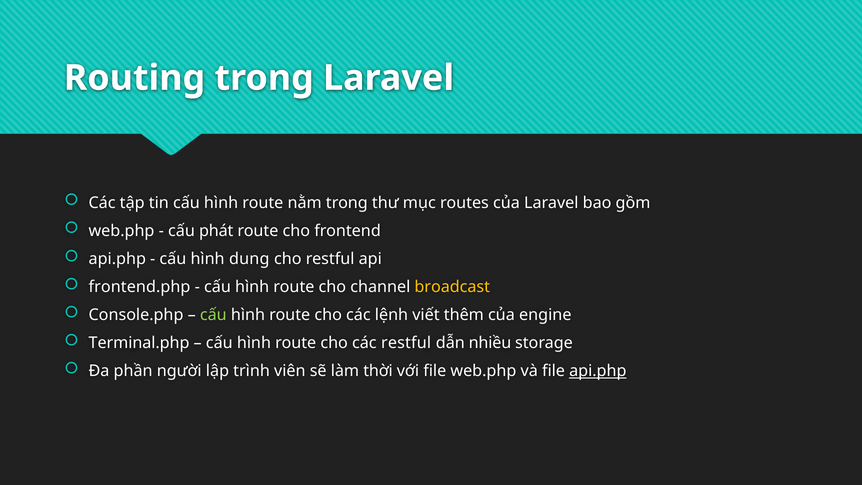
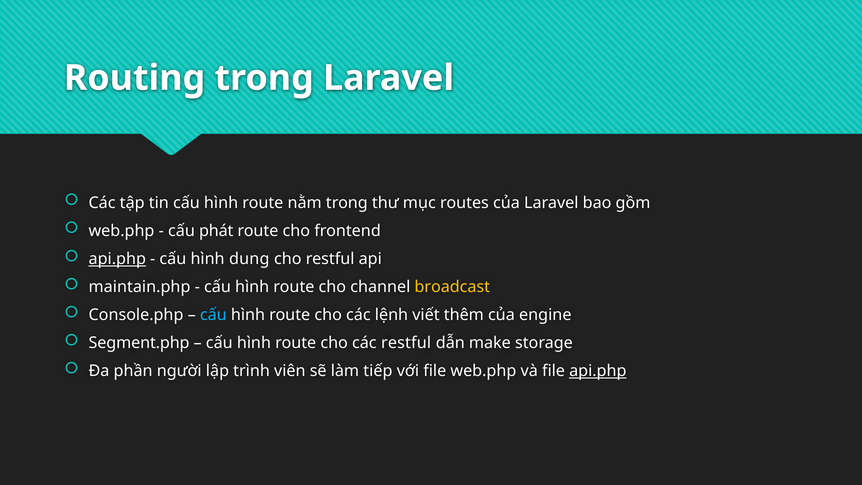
api.php at (117, 259) underline: none -> present
frontend.php: frontend.php -> maintain.php
cấu at (213, 315) colour: light green -> light blue
Terminal.php: Terminal.php -> Segment.php
nhiều: nhiều -> make
thời: thời -> tiếp
